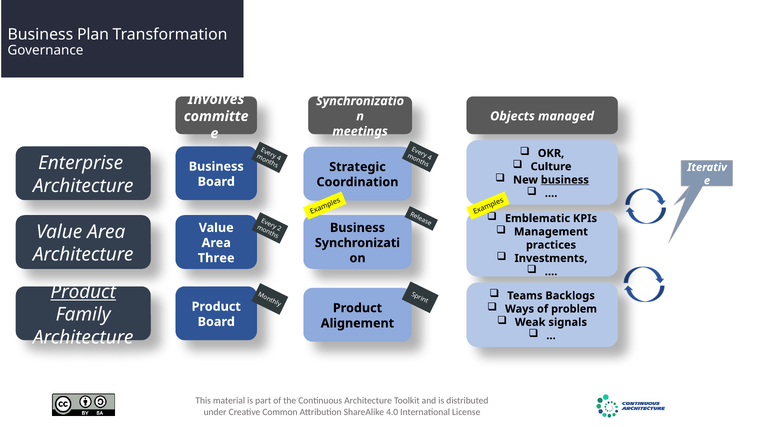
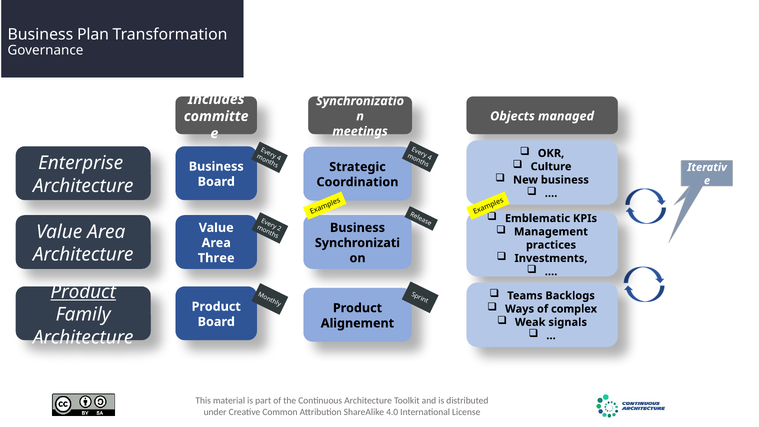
Involves: Involves -> Includes
business at (565, 180) underline: present -> none
problem: problem -> complex
